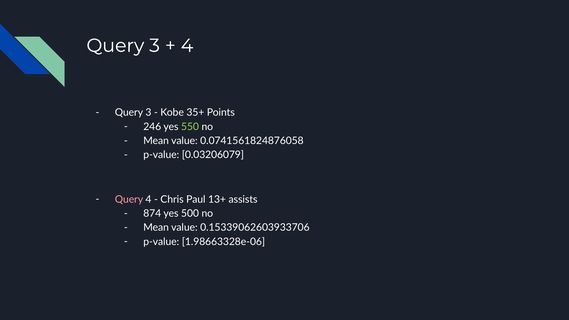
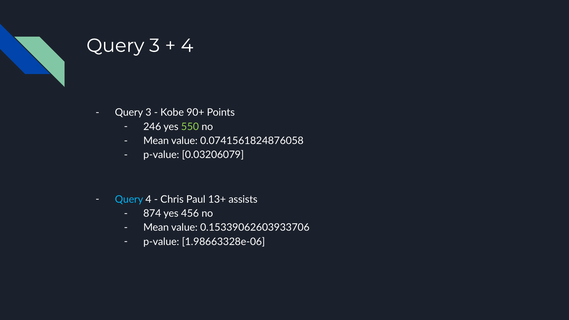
35+: 35+ -> 90+
Query at (129, 199) colour: pink -> light blue
500: 500 -> 456
